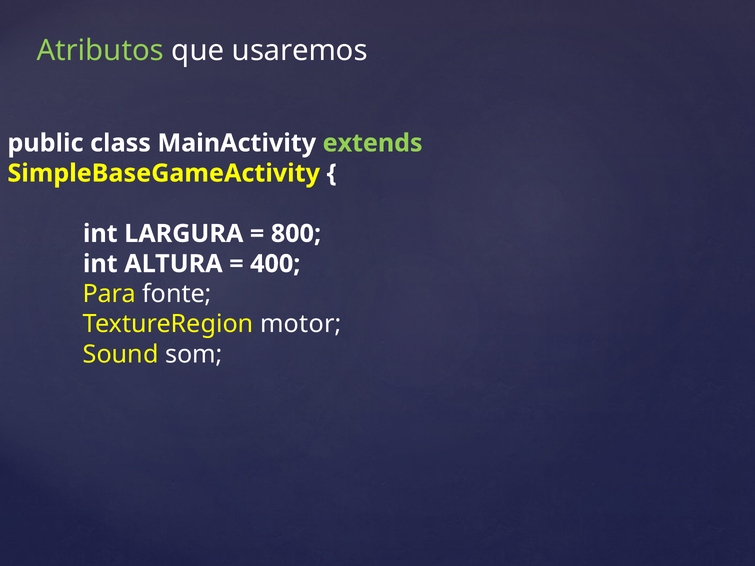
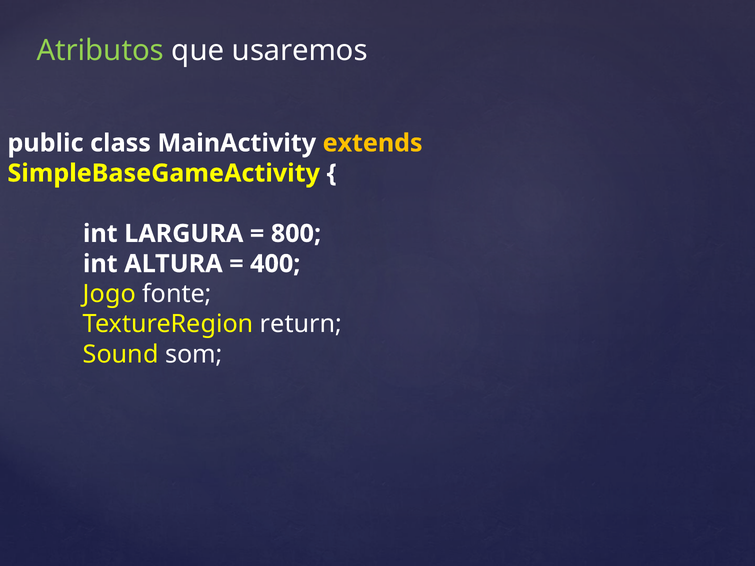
extends colour: light green -> yellow
Para: Para -> Jogo
motor: motor -> return
